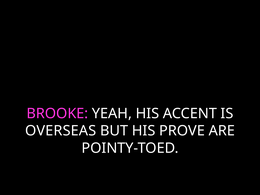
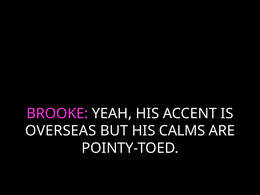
PROVE: PROVE -> CALMS
